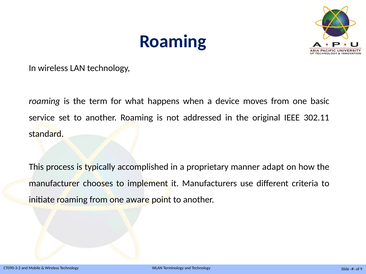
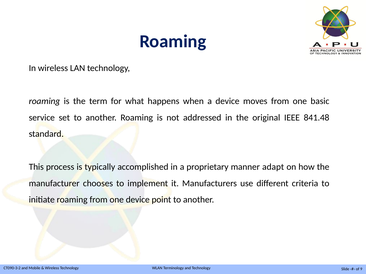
302.11: 302.11 -> 841.48
one aware: aware -> device
